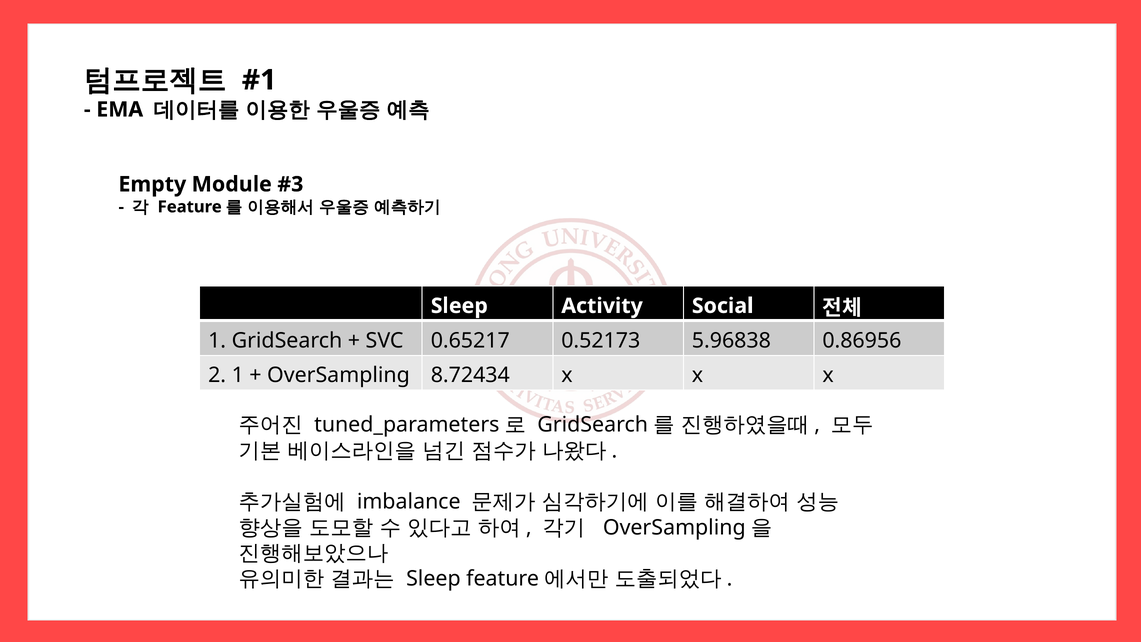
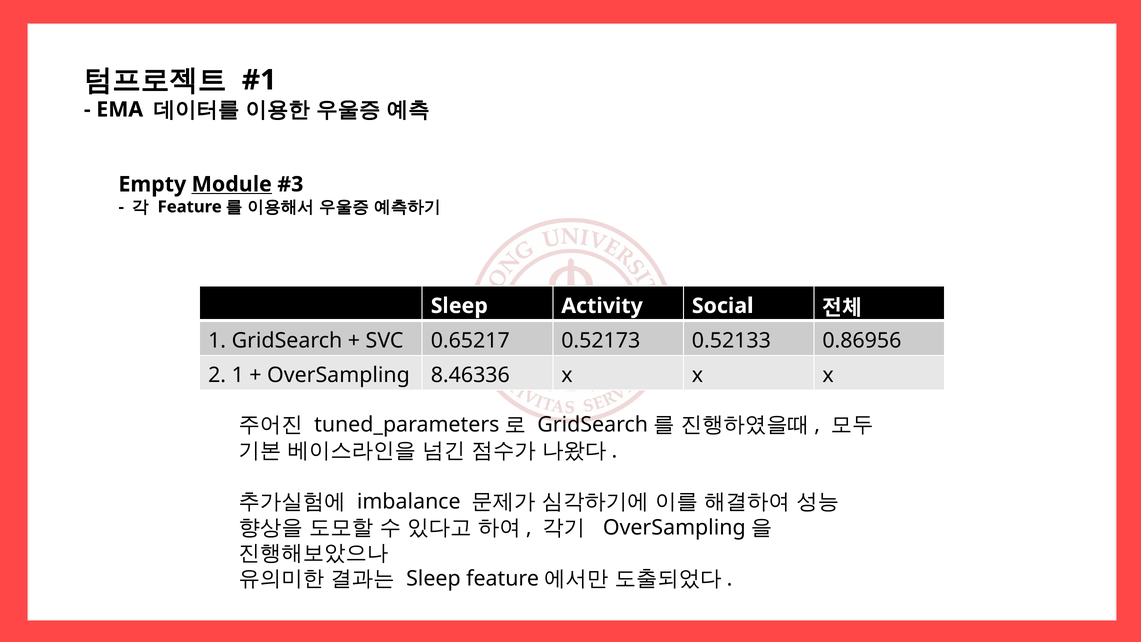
Module underline: none -> present
5.96838: 5.96838 -> 0.52133
8.72434: 8.72434 -> 8.46336
